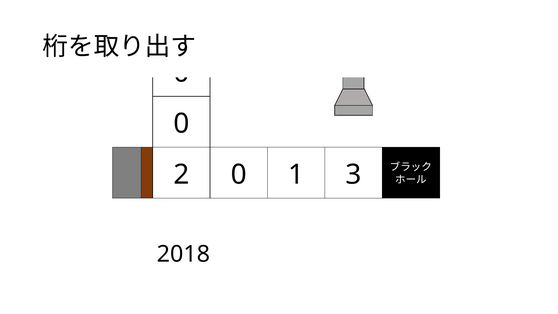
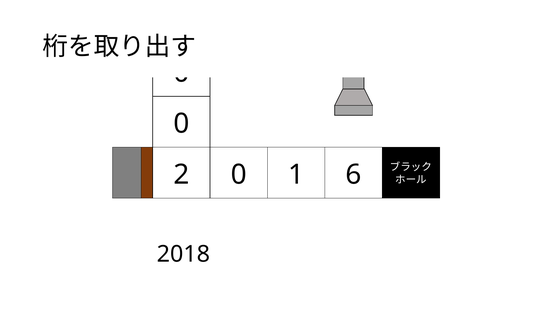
3: 3 -> 6
